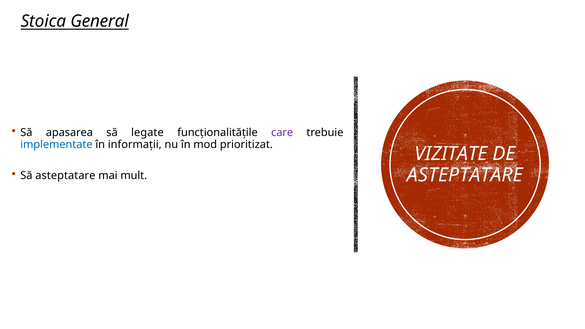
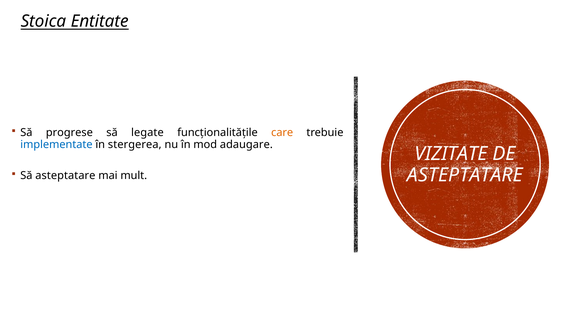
General: General -> Entitate
apasarea: apasarea -> progrese
care colour: purple -> orange
informații: informații -> stergerea
prioritizat: prioritizat -> adaugare
